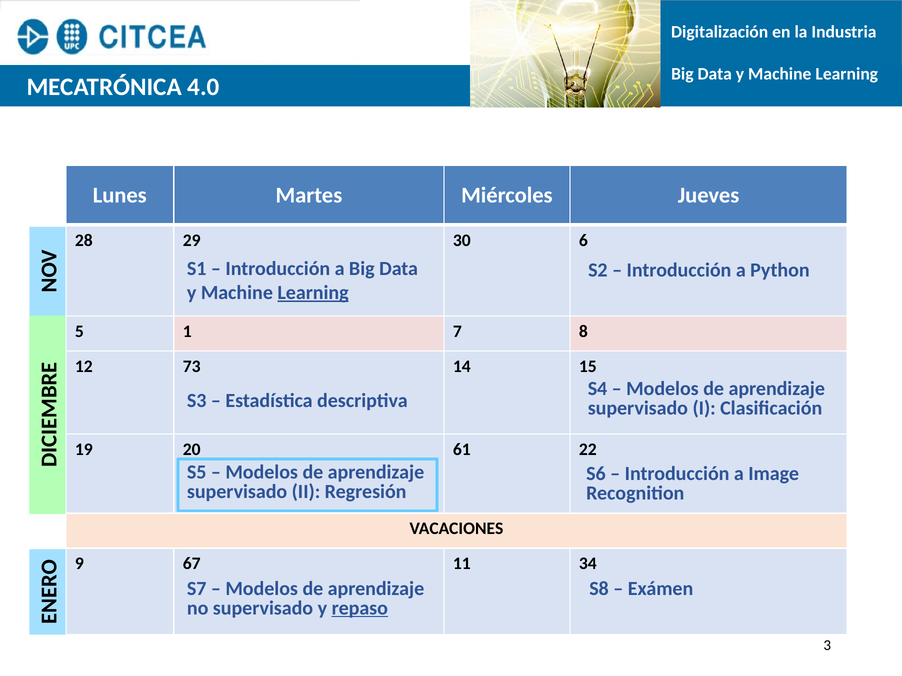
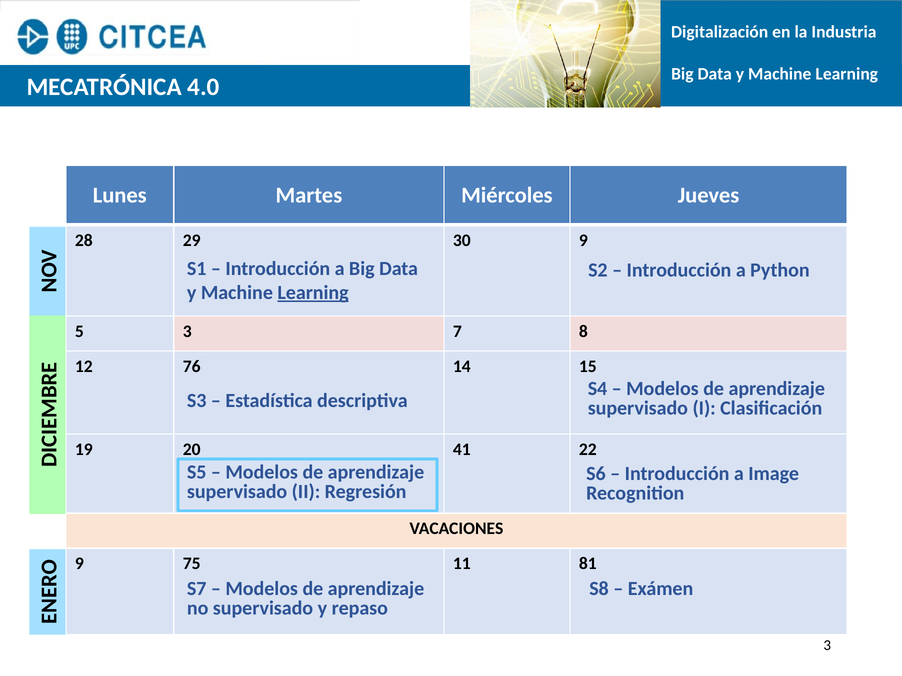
30 6: 6 -> 9
5 1: 1 -> 3
73: 73 -> 76
61: 61 -> 41
67: 67 -> 75
34: 34 -> 81
repaso underline: present -> none
